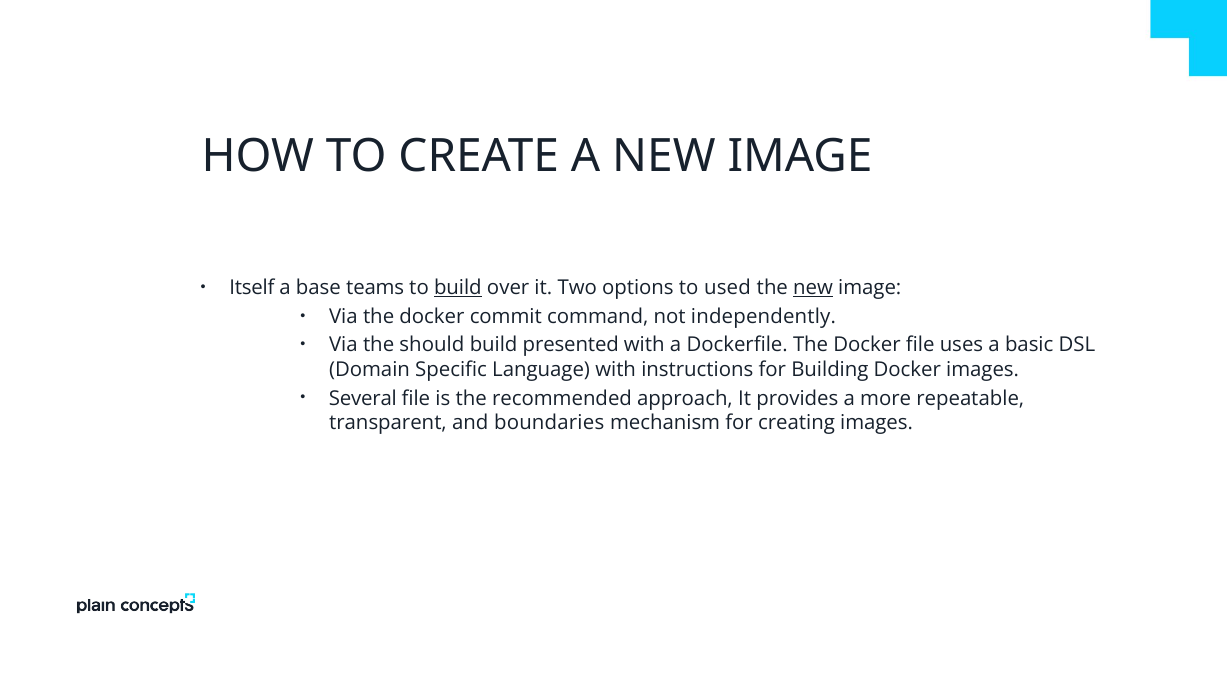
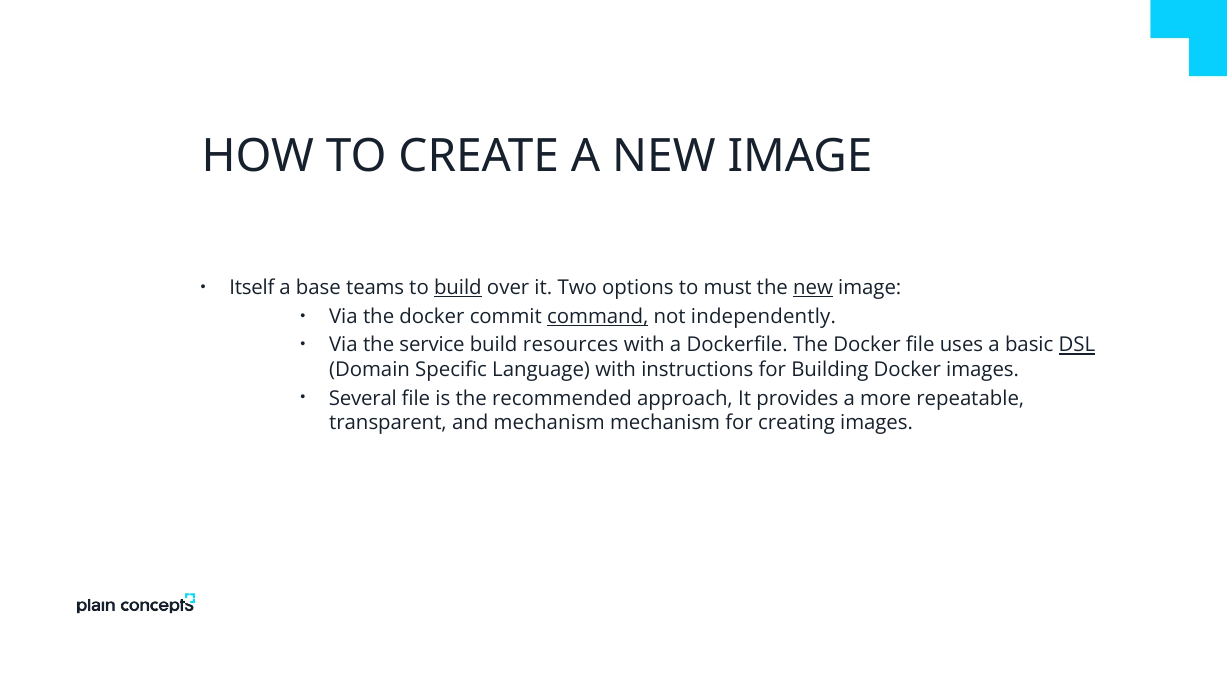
used: used -> must
command underline: none -> present
should: should -> service
presented: presented -> resources
DSL underline: none -> present
and boundaries: boundaries -> mechanism
